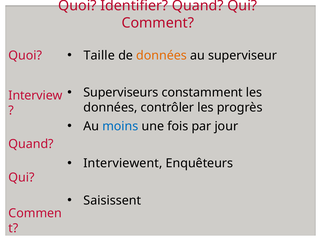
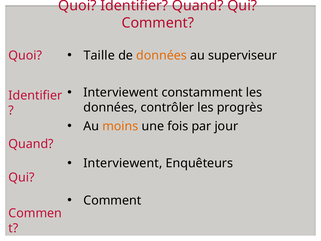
Superviseurs at (121, 93): Superviseurs -> Interviewent
Interview at (35, 95): Interview -> Identifier
moins colour: blue -> orange
Saisissent at (112, 200): Saisissent -> Comment
